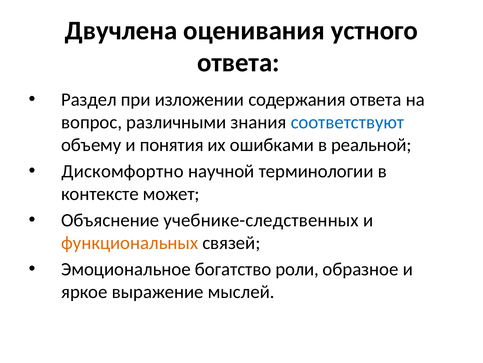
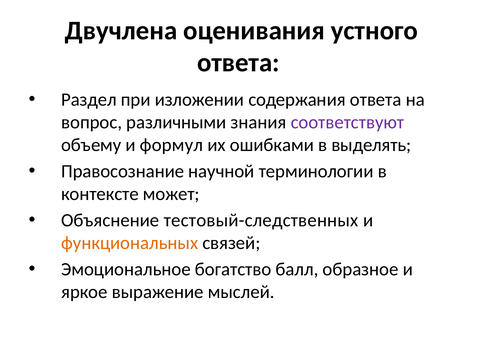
соответствуют colour: blue -> purple
понятия: понятия -> формул
реальной: реальной -> выделять
Дискомфортно: Дискомфортно -> Правосознание
учебнике-следственных: учебнике-следственных -> тестовый-следственных
роли: роли -> балл
